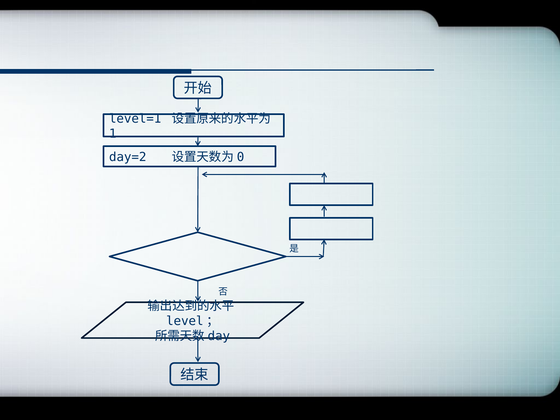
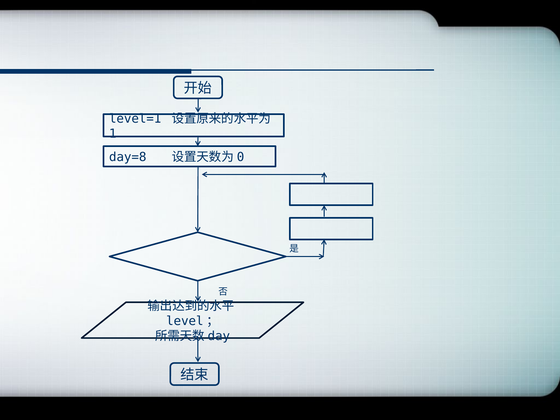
day=2: day=2 -> day=8
